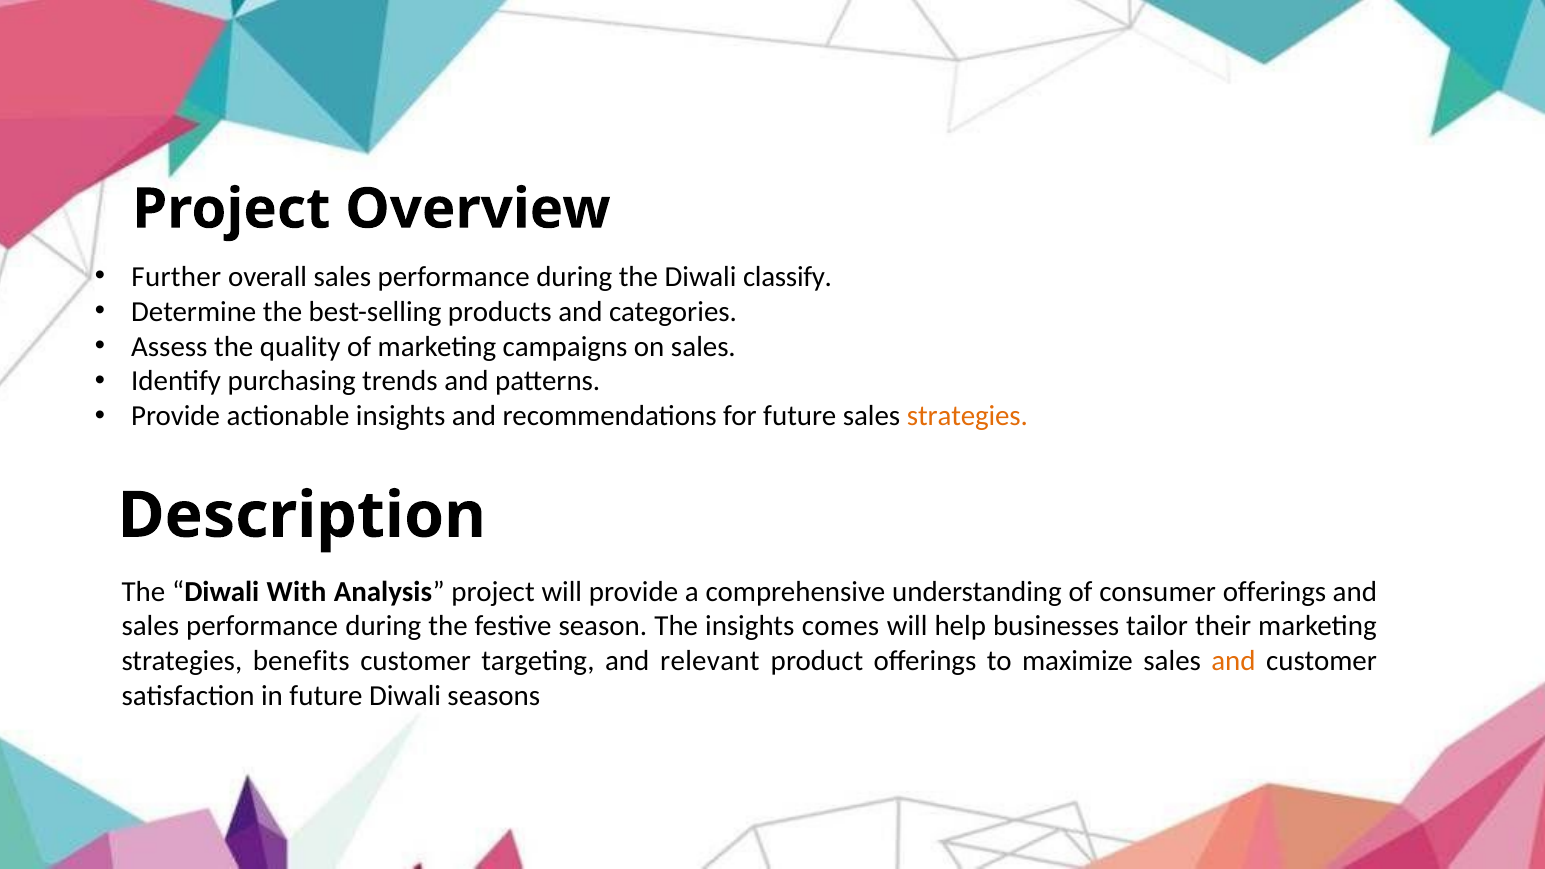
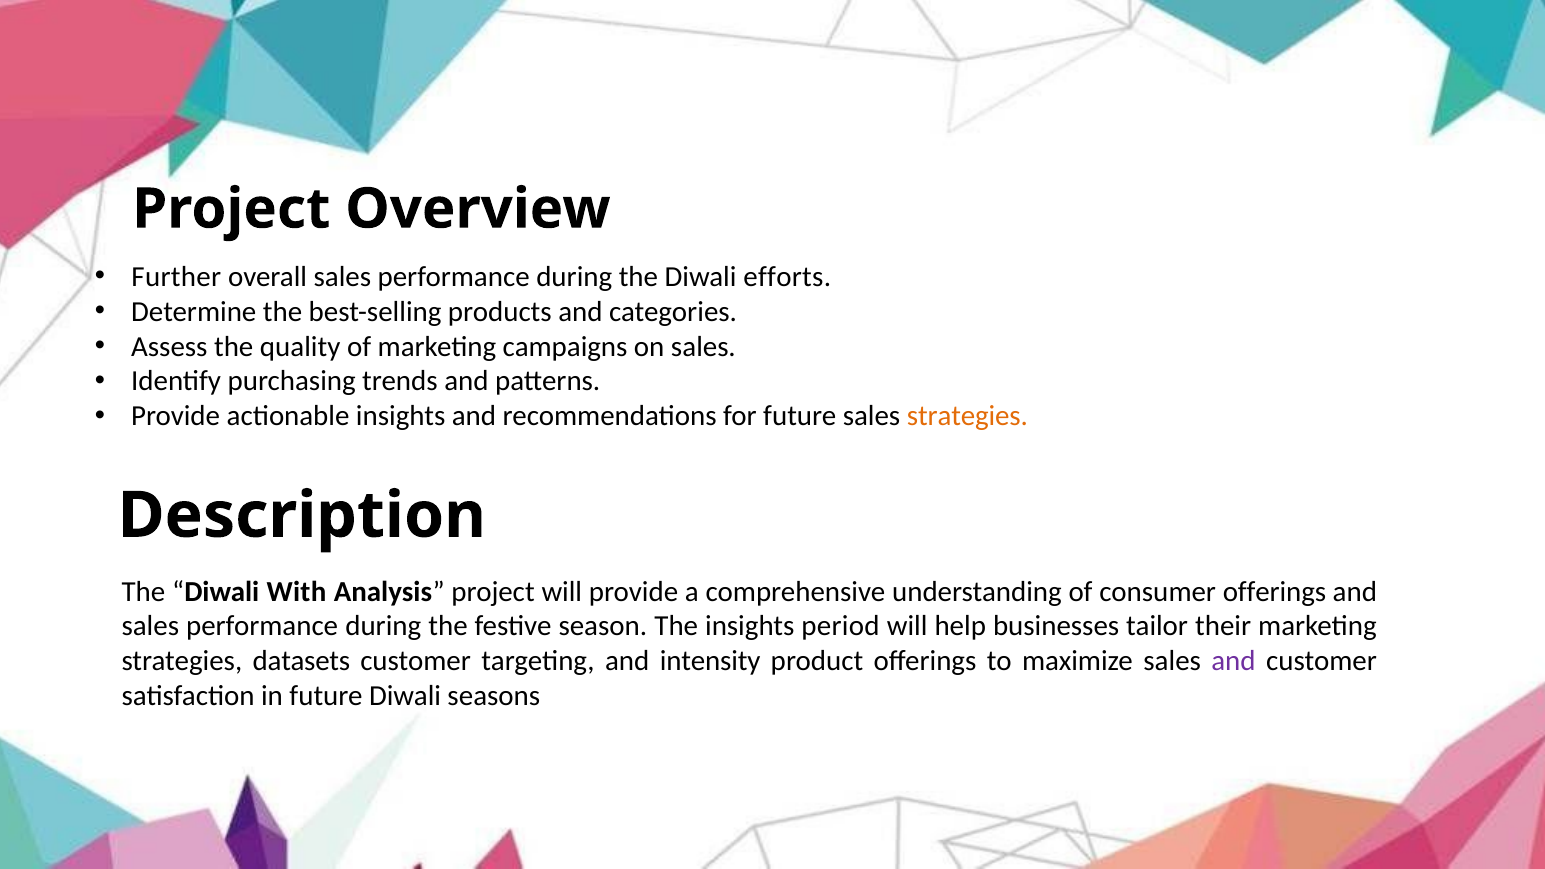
classify: classify -> efforts
comes: comes -> period
benefits: benefits -> datasets
relevant: relevant -> intensity
and at (1234, 661) colour: orange -> purple
